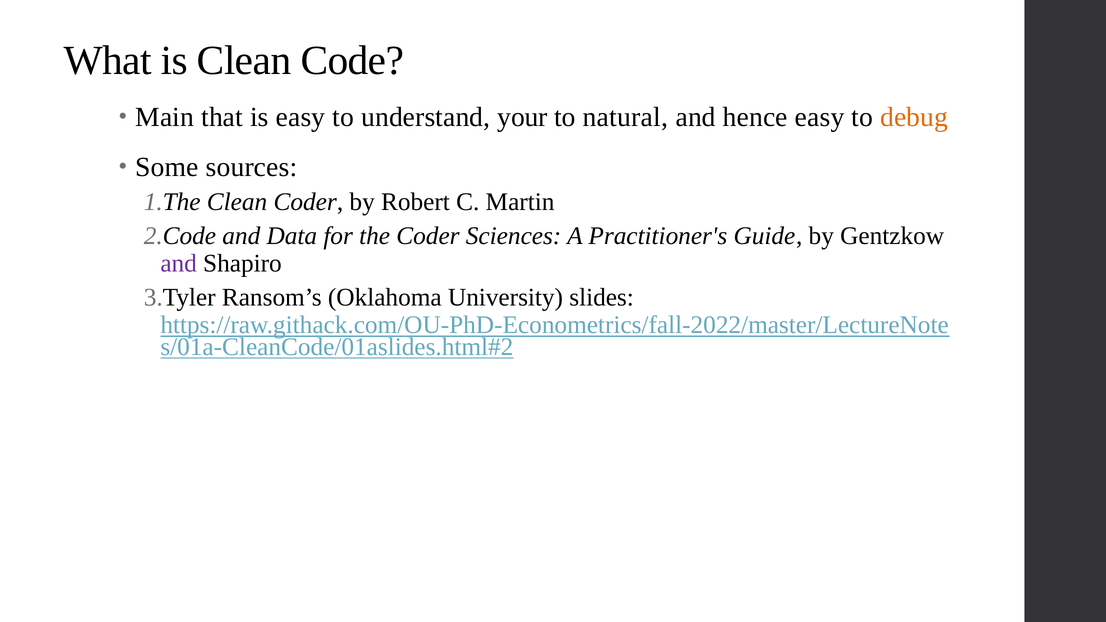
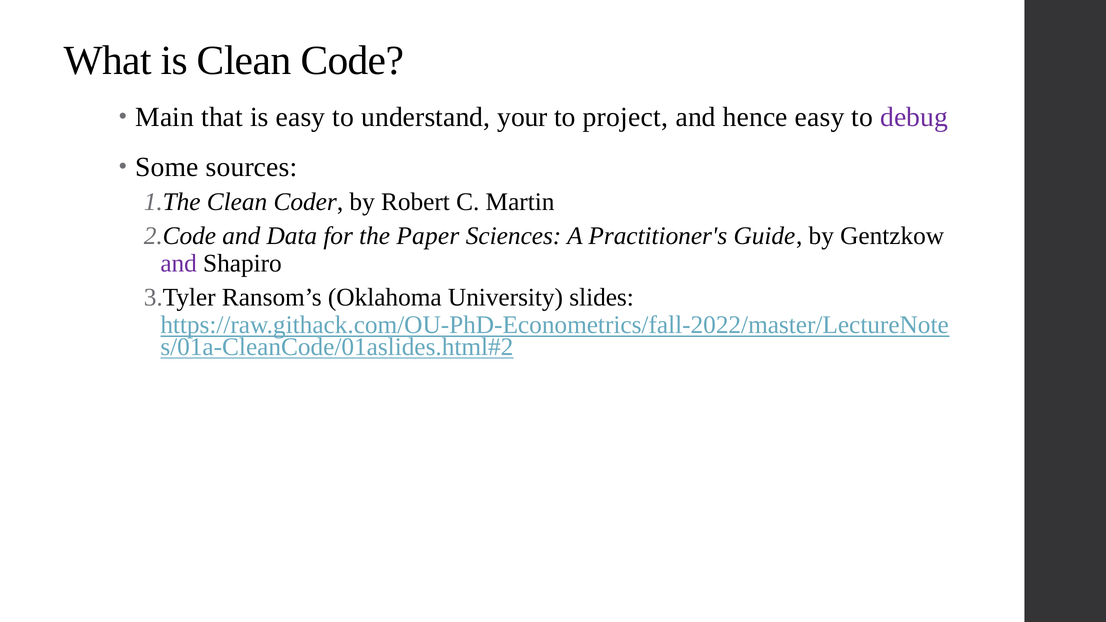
natural: natural -> project
debug colour: orange -> purple
the Coder: Coder -> Paper
